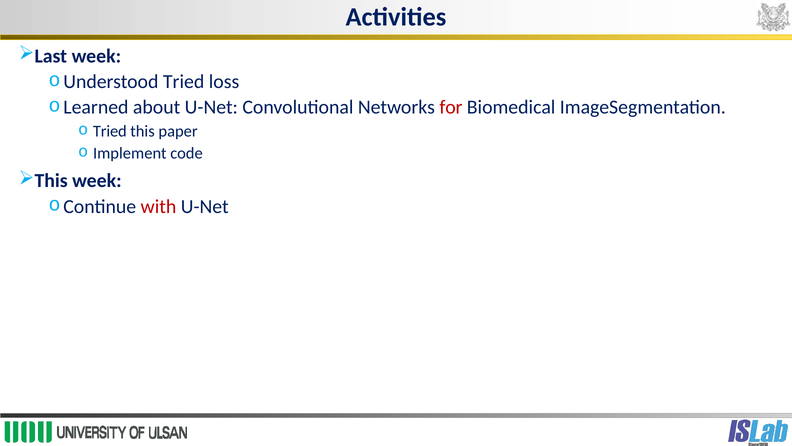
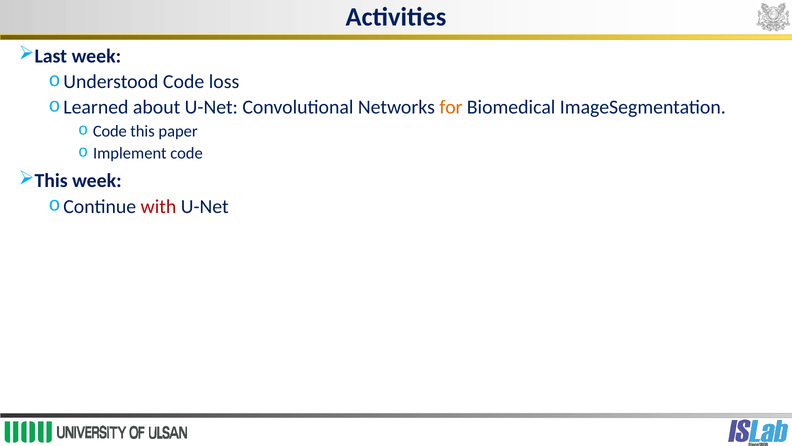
Understood Tried: Tried -> Code
for colour: red -> orange
Tried at (110, 131): Tried -> Code
